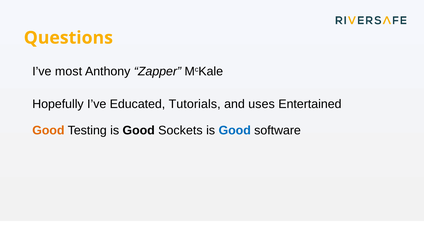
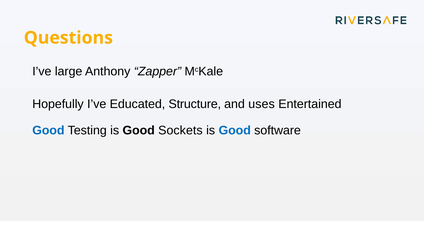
most: most -> large
Tutorials: Tutorials -> Structure
Good at (48, 131) colour: orange -> blue
